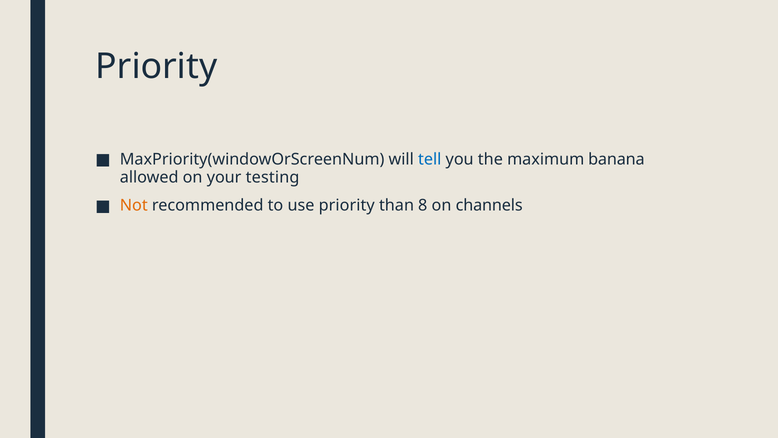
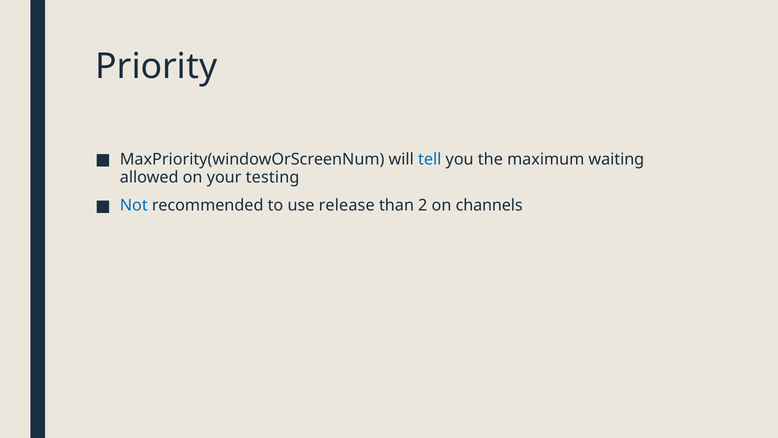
banana: banana -> waiting
Not colour: orange -> blue
use priority: priority -> release
8: 8 -> 2
